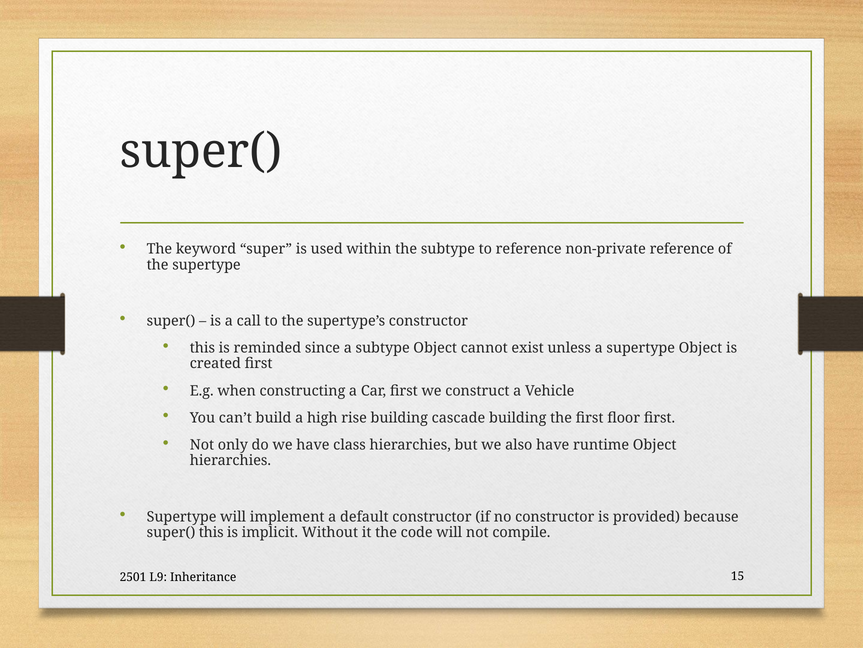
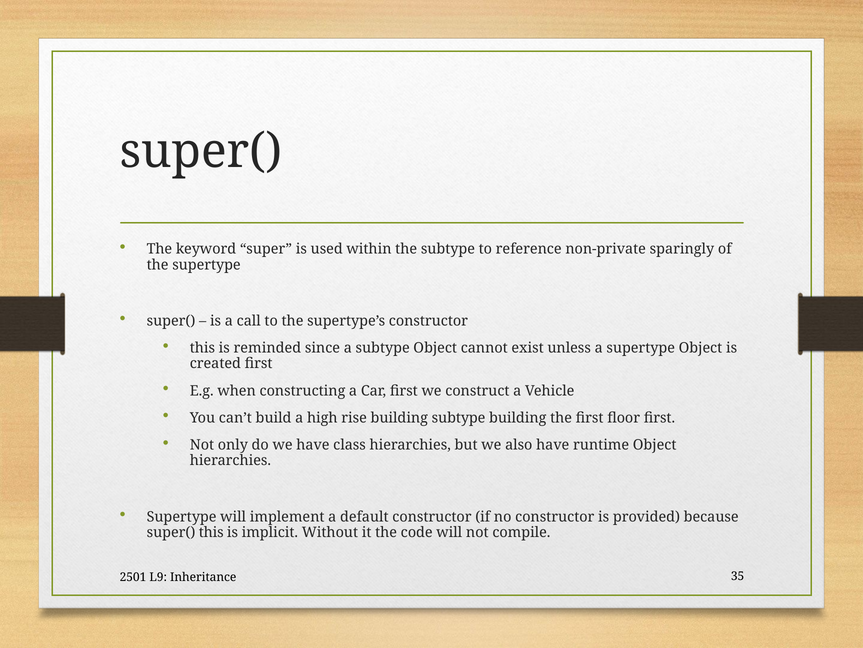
non-private reference: reference -> sparingly
building cascade: cascade -> subtype
15: 15 -> 35
